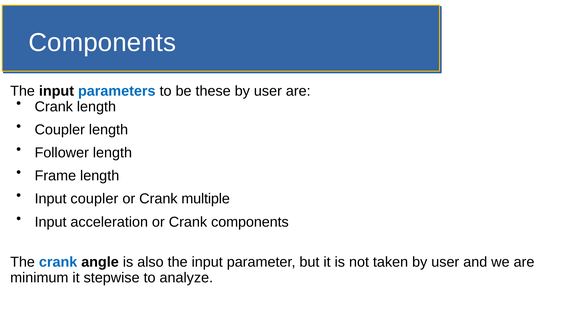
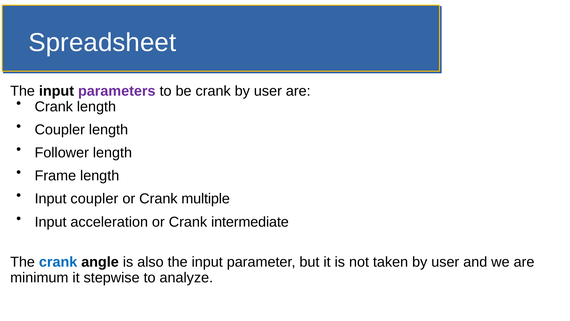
Components at (102, 43): Components -> Spreadsheet
parameters colour: blue -> purple
be these: these -> crank
Crank components: components -> intermediate
